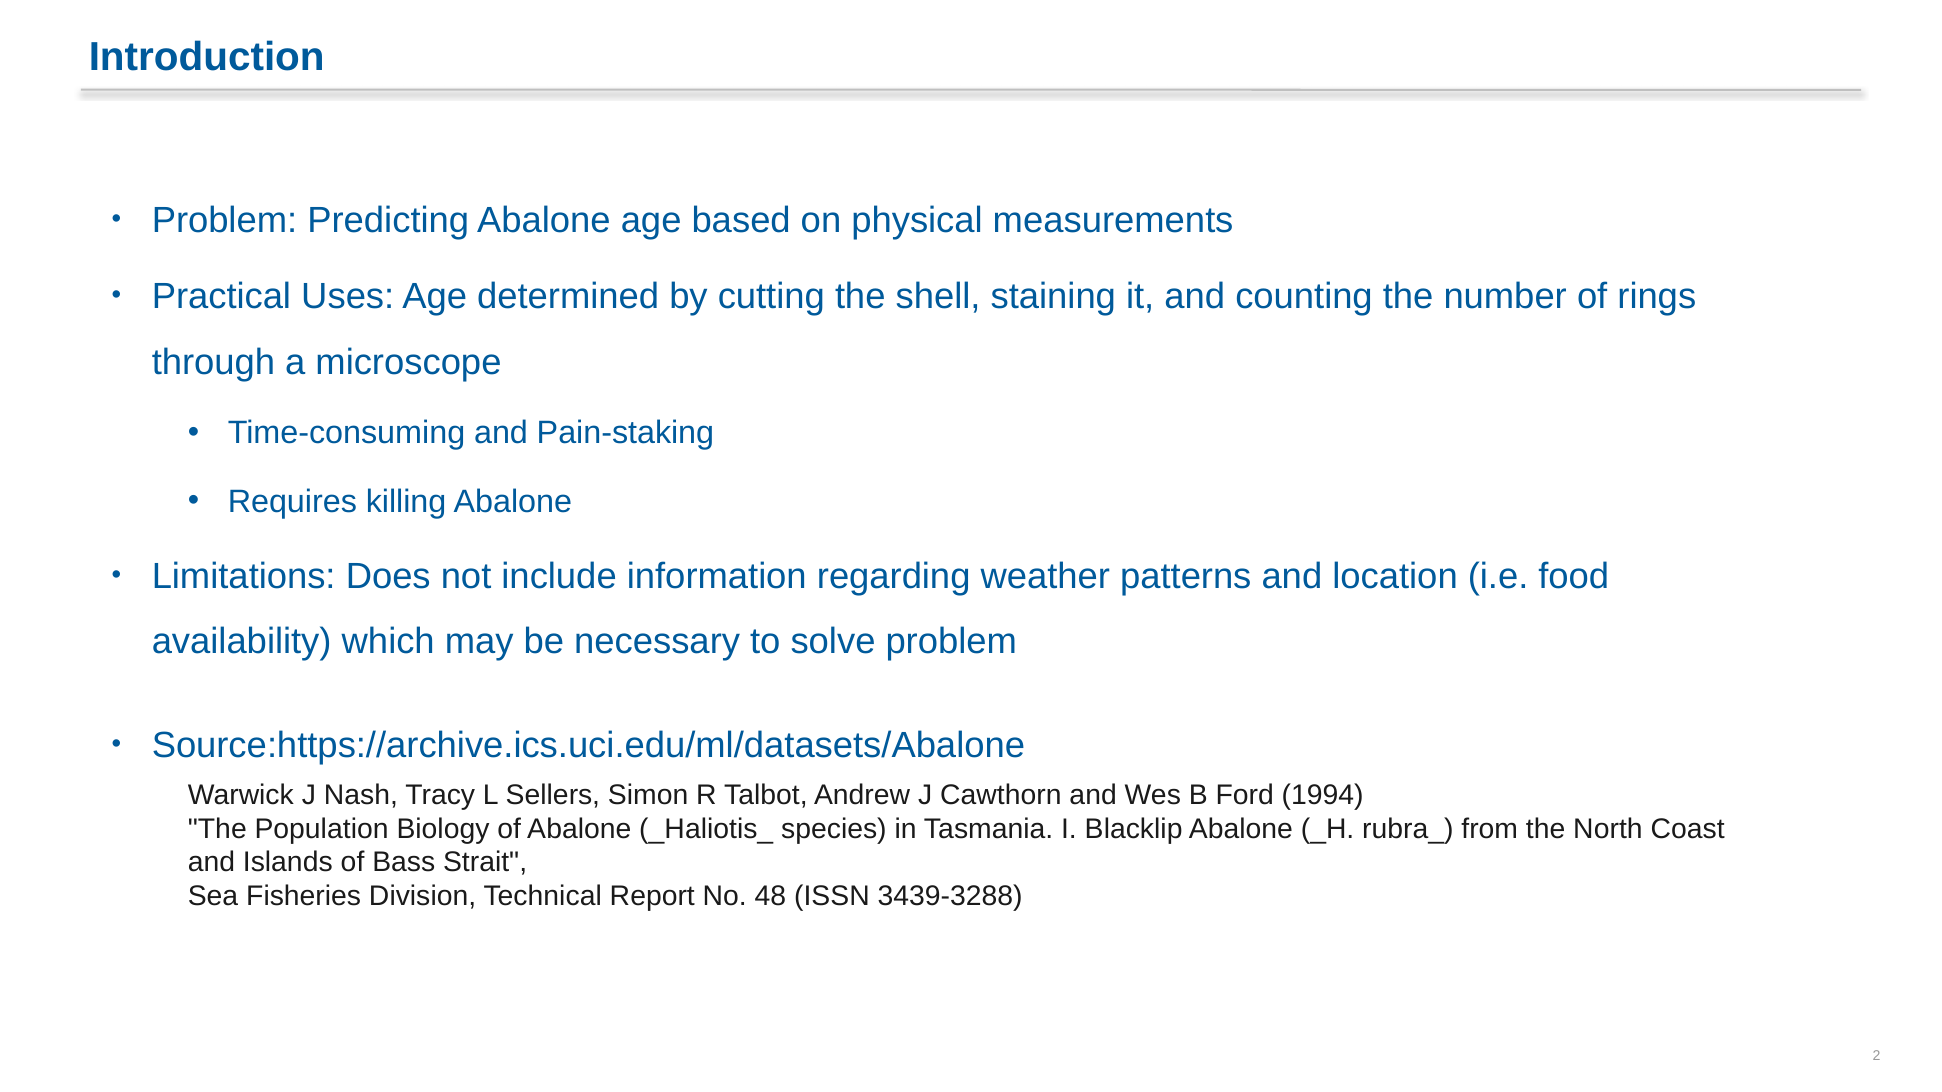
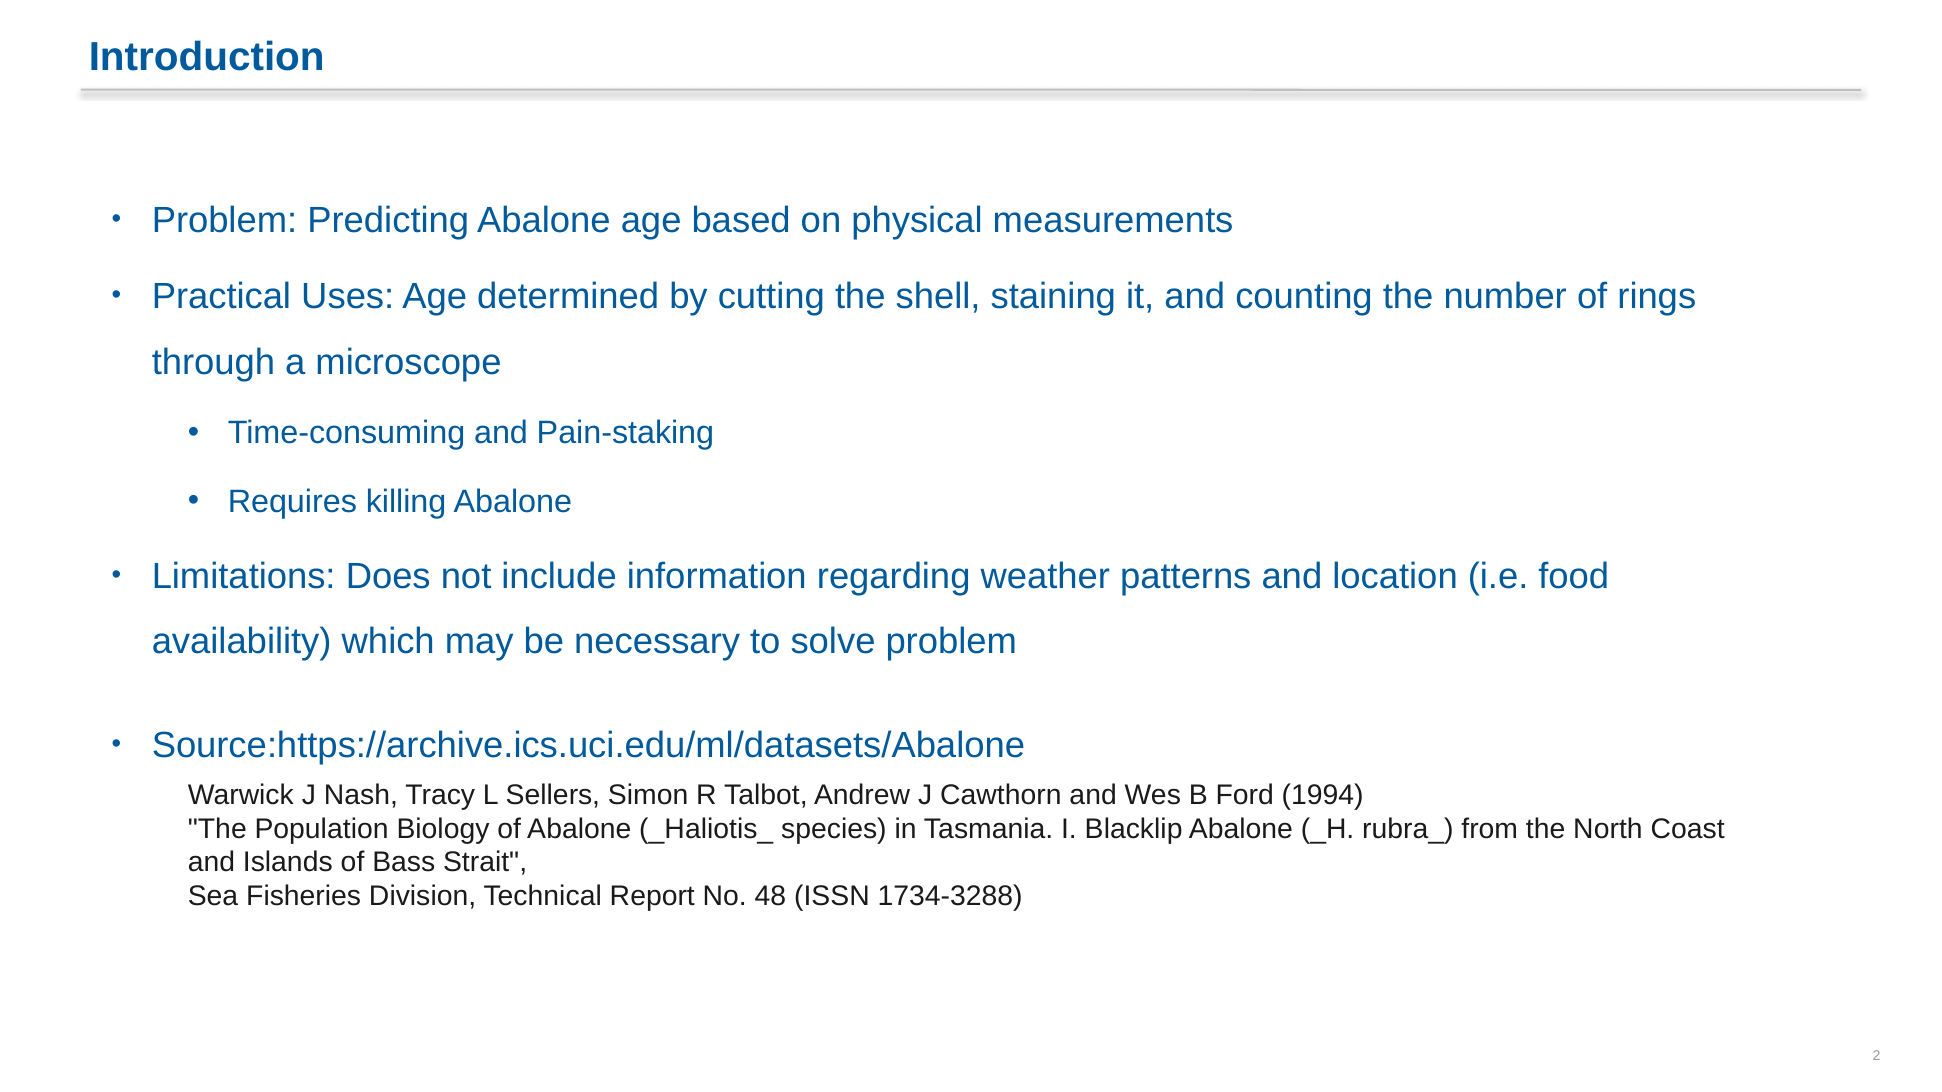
3439-3288: 3439-3288 -> 1734-3288
